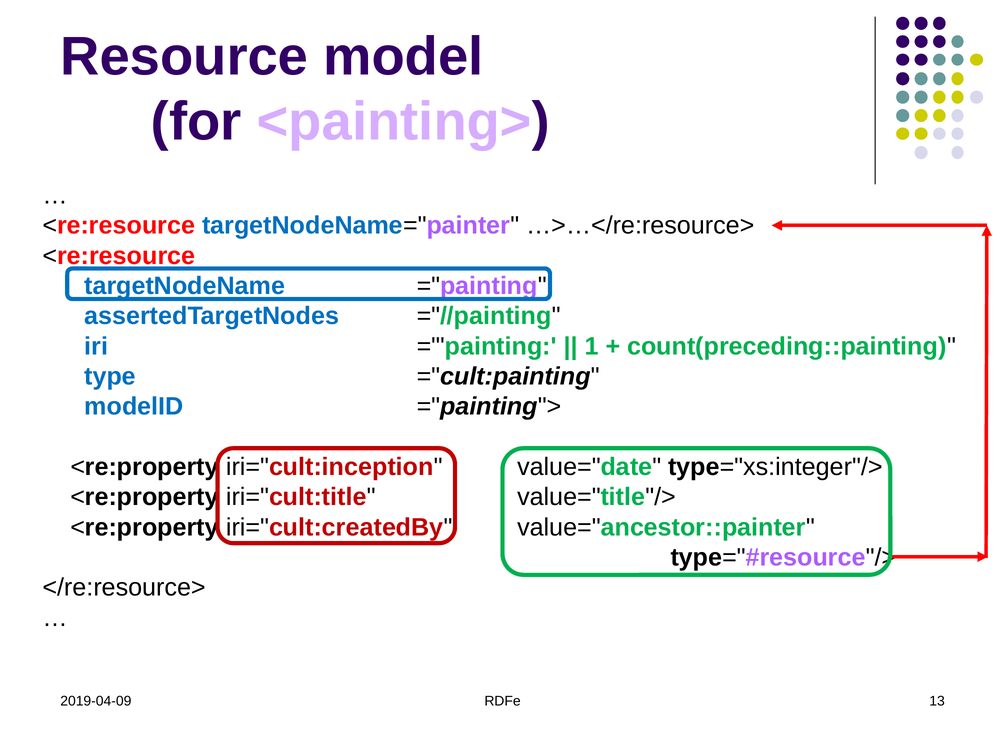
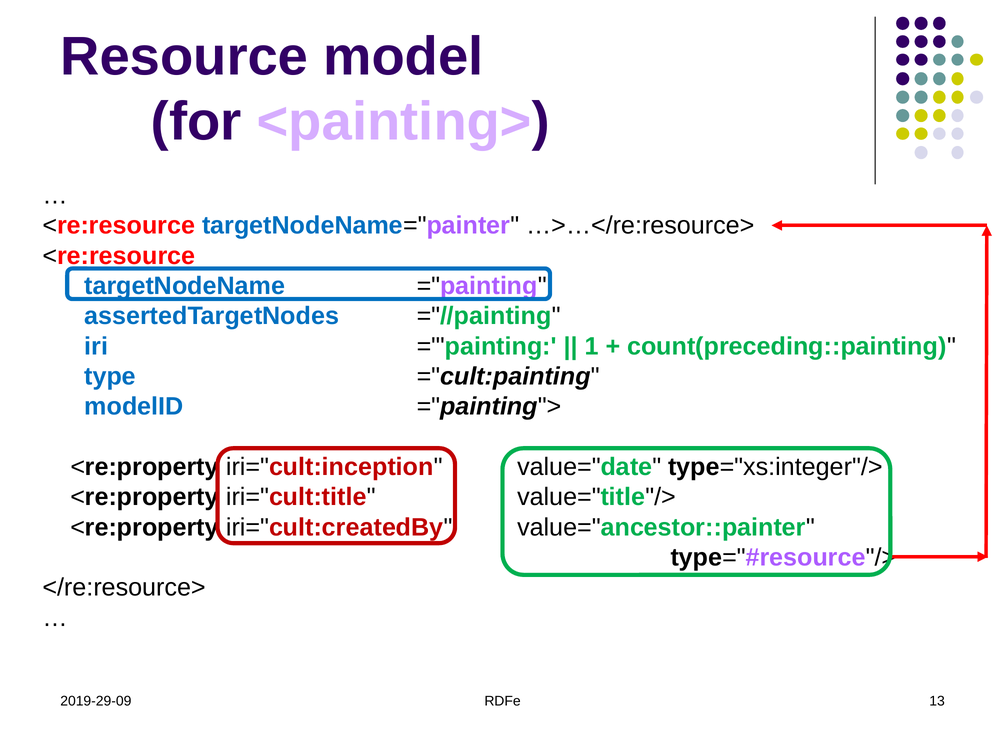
2019-04-09: 2019-04-09 -> 2019-29-09
